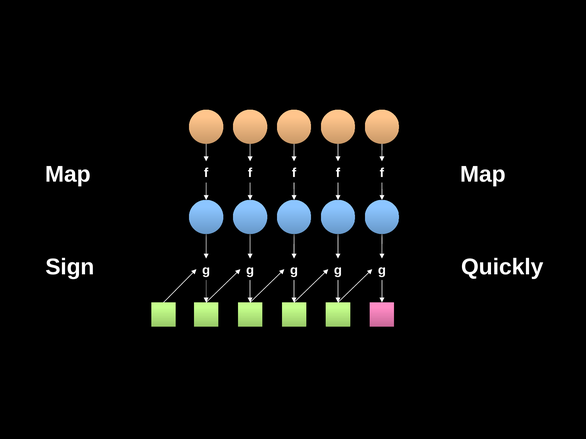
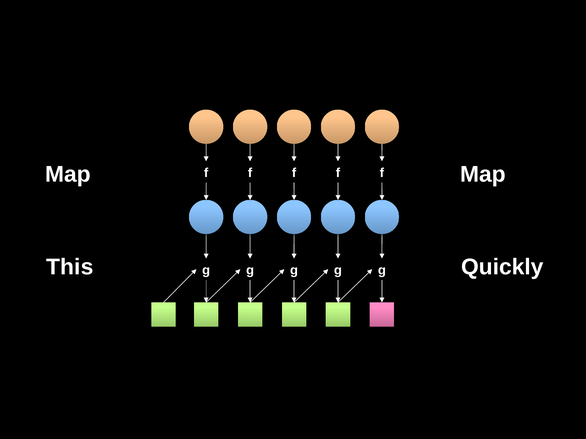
Sign: Sign -> This
